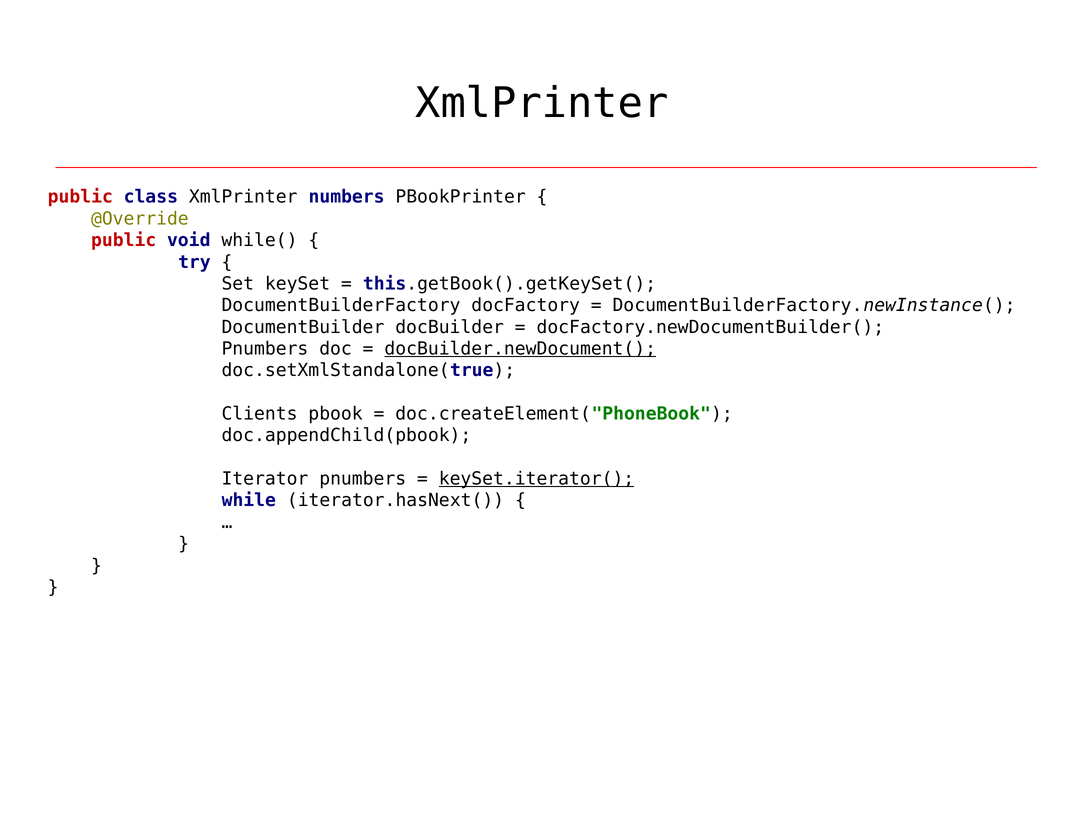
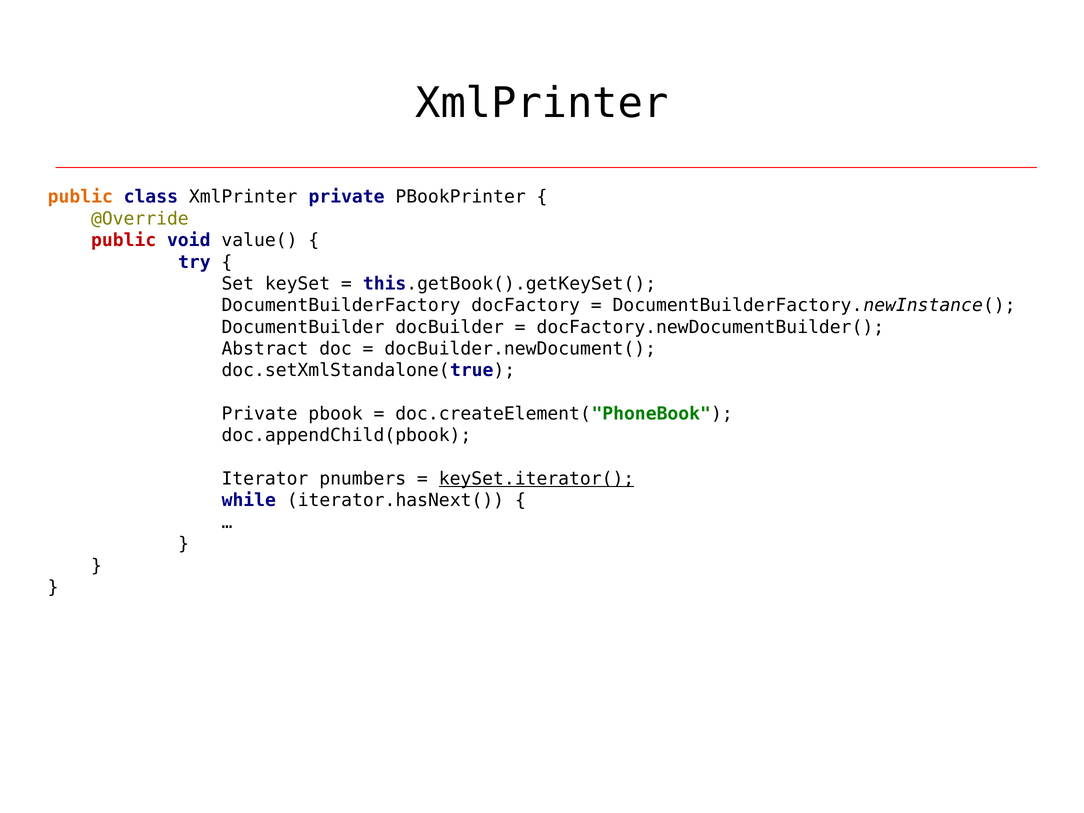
public at (80, 197) colour: red -> orange
XmlPrinter numbers: numbers -> private
while(: while( -> value(
Pnumbers at (265, 349): Pnumbers -> Abstract
docBuilder.newDocument( underline: present -> none
Clients at (260, 414): Clients -> Private
